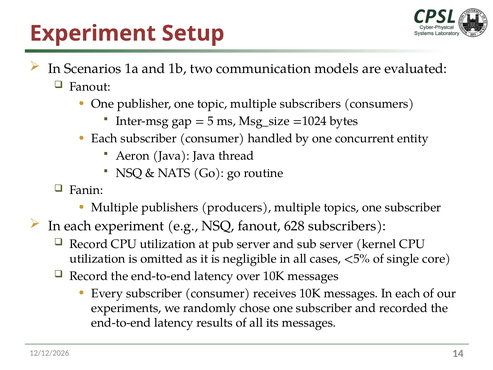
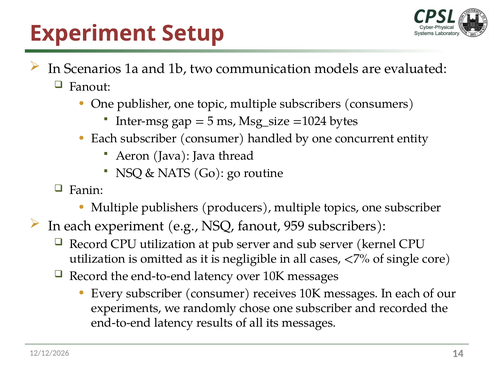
628: 628 -> 959
<5%: <5% -> <7%
